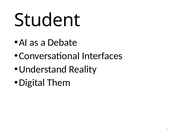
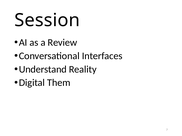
Student: Student -> Session
Debate: Debate -> Review
